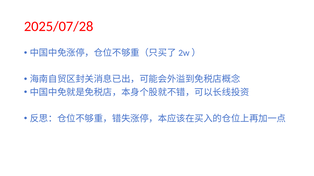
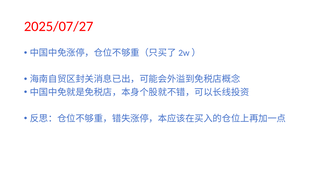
2025/07/28: 2025/07/28 -> 2025/07/27
